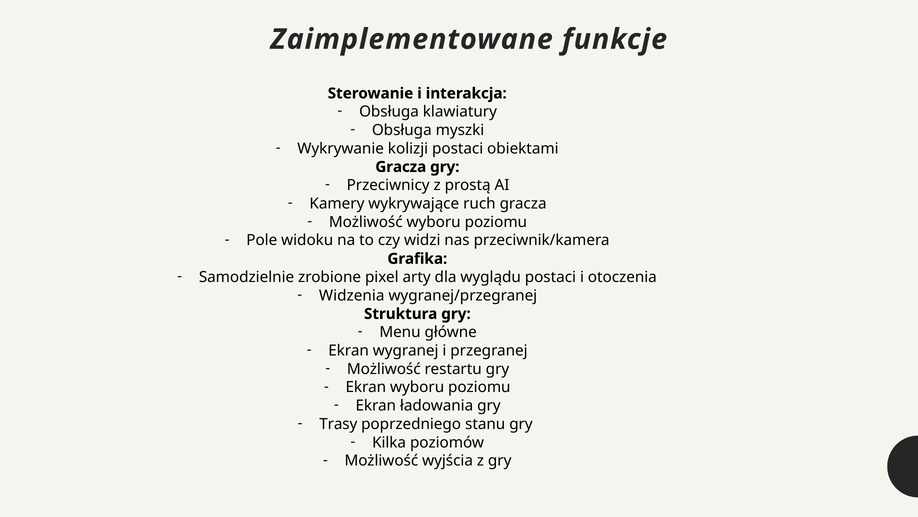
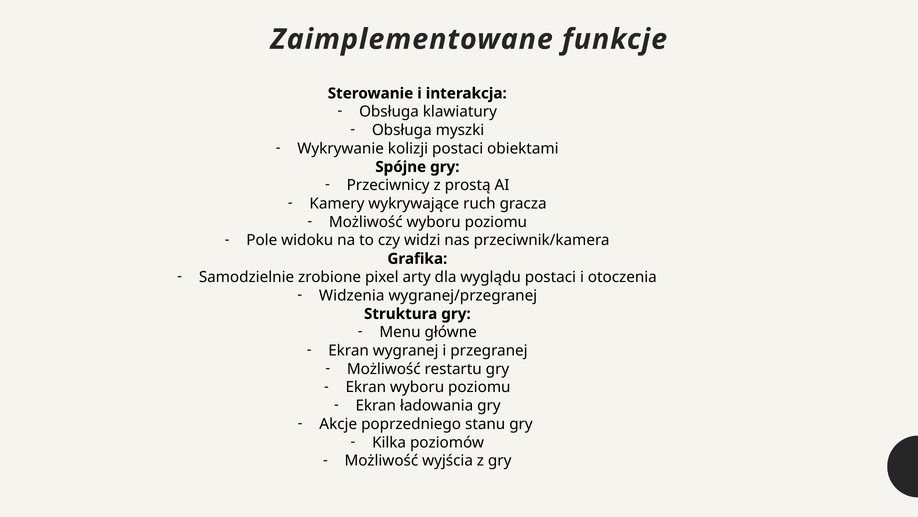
Gracza at (401, 167): Gracza -> Spójne
Trasy: Trasy -> Akcje
